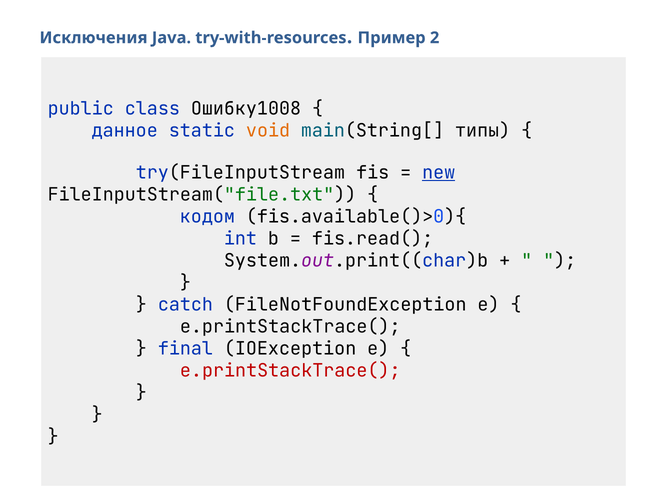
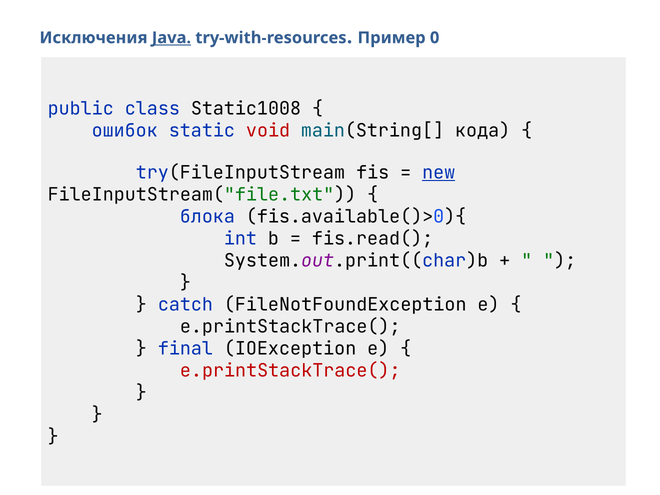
Java underline: none -> present
2: 2 -> 0
Ошибку1008: Ошибку1008 -> Static1008
данное: данное -> ошибок
void colour: orange -> red
типы: типы -> кода
кодом: кодом -> блока
